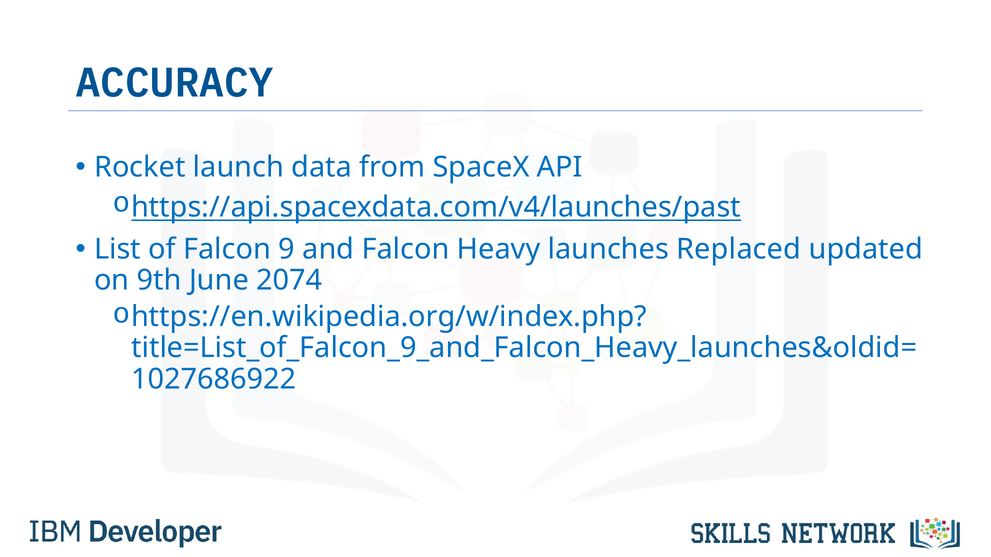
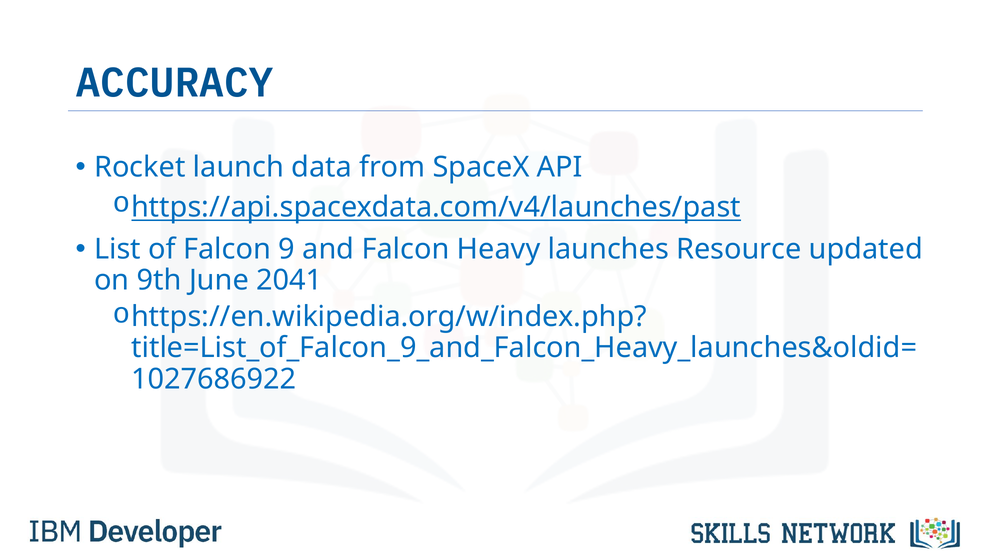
Replaced: Replaced -> Resource
2074: 2074 -> 2041
